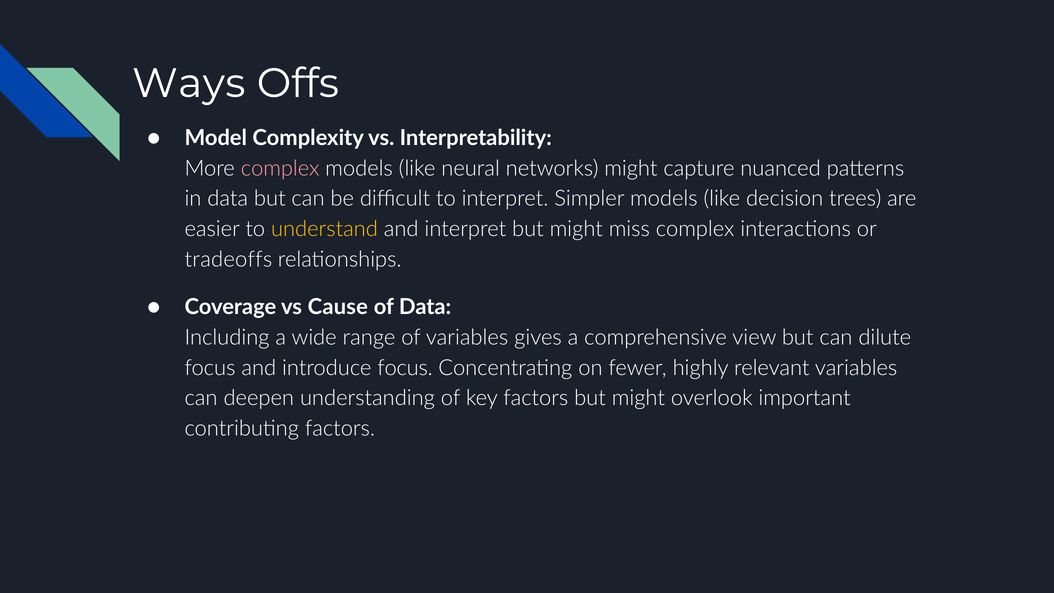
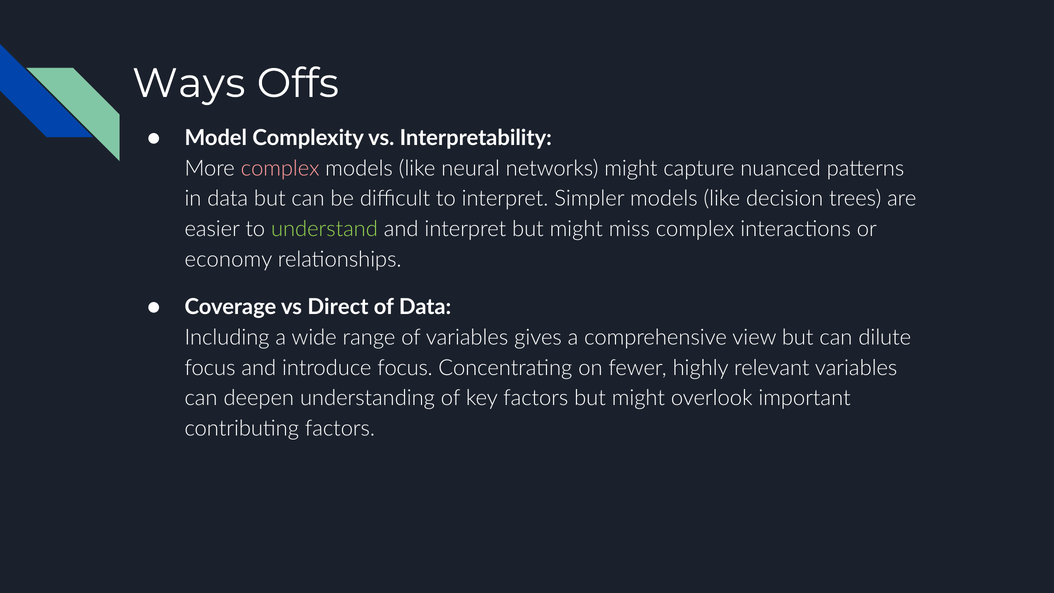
understand colour: yellow -> light green
tradeoffs: tradeoffs -> economy
Cause: Cause -> Direct
